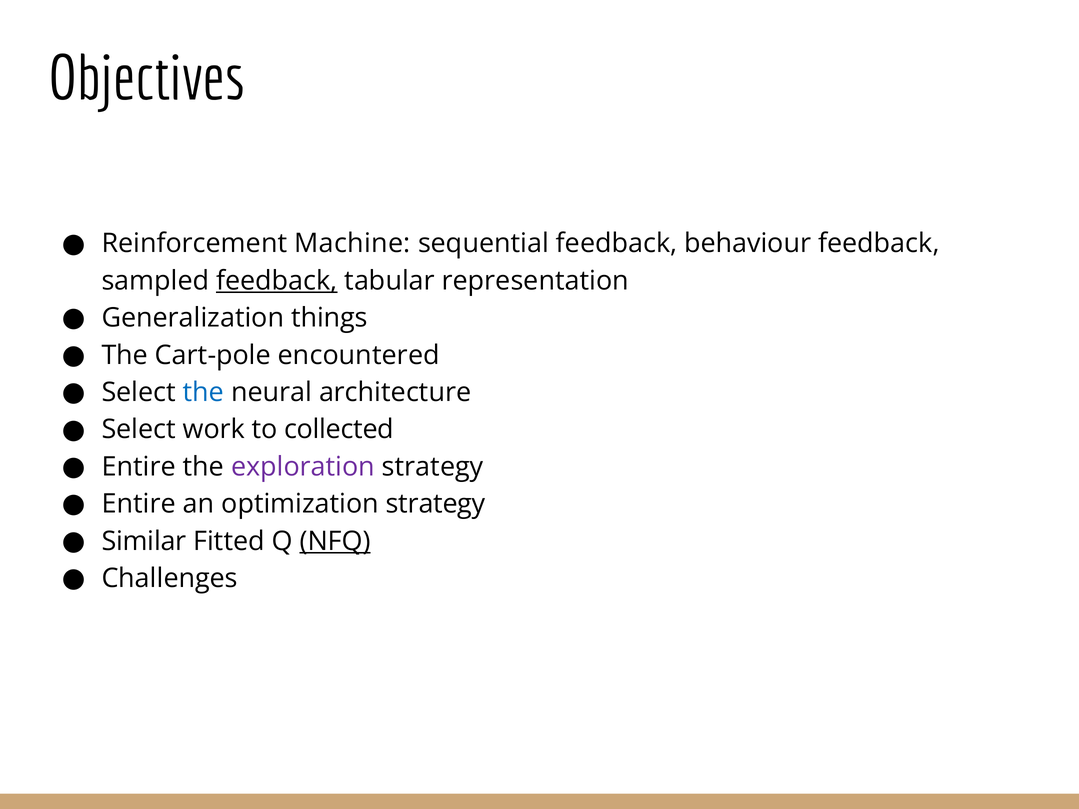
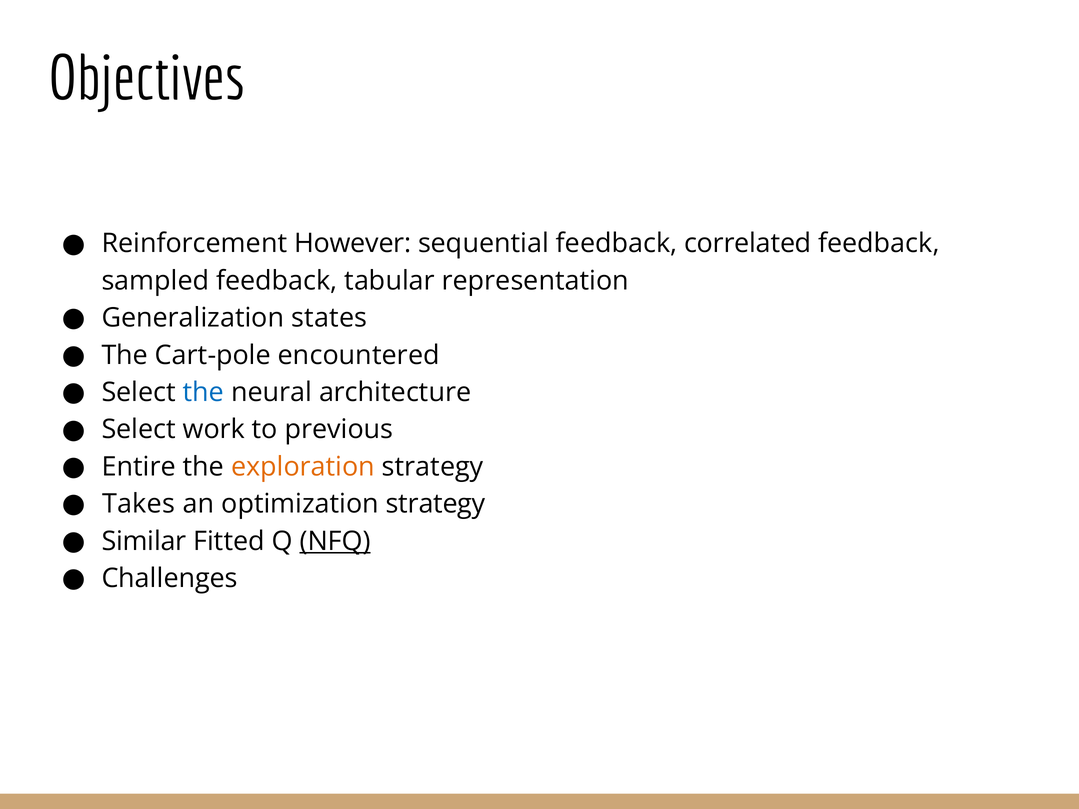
Machine: Machine -> However
behaviour: behaviour -> correlated
feedback at (277, 281) underline: present -> none
things: things -> states
collected: collected -> previous
exploration colour: purple -> orange
Entire at (139, 504): Entire -> Takes
